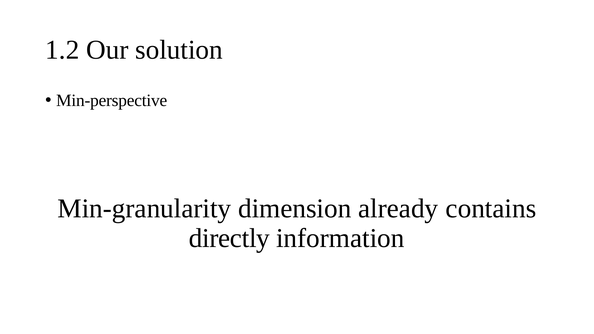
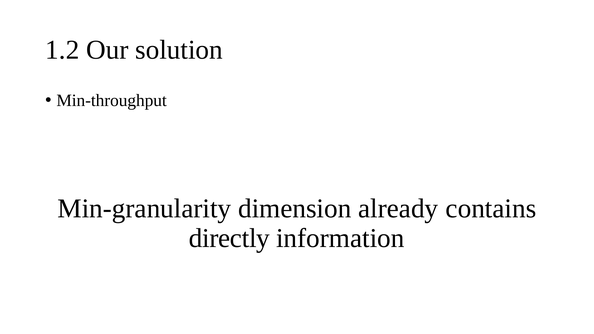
Min-perspective: Min-perspective -> Min-throughput
